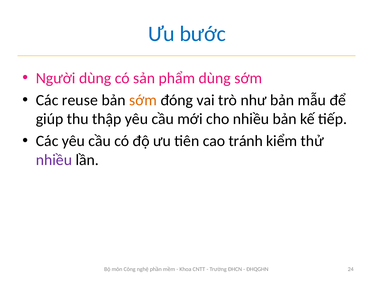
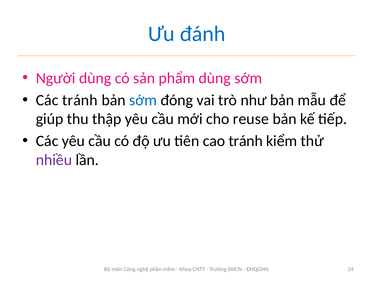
bước: bước -> đánh
Các reuse: reuse -> tránh
sớm at (143, 100) colour: orange -> blue
cho nhiều: nhiều -> reuse
